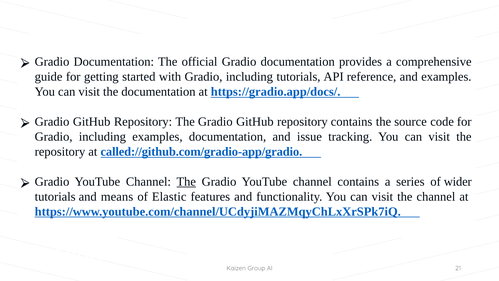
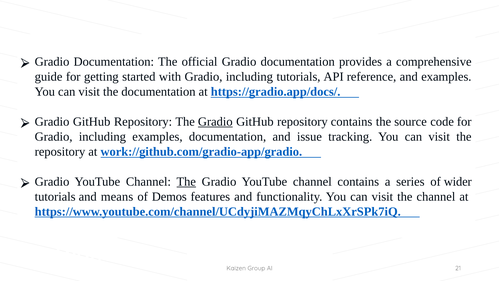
Gradio at (215, 122) underline: none -> present
called://github.com/gradio-app/gradio: called://github.com/gradio-app/gradio -> work://github.com/gradio-app/gradio
Elastic: Elastic -> Demos
